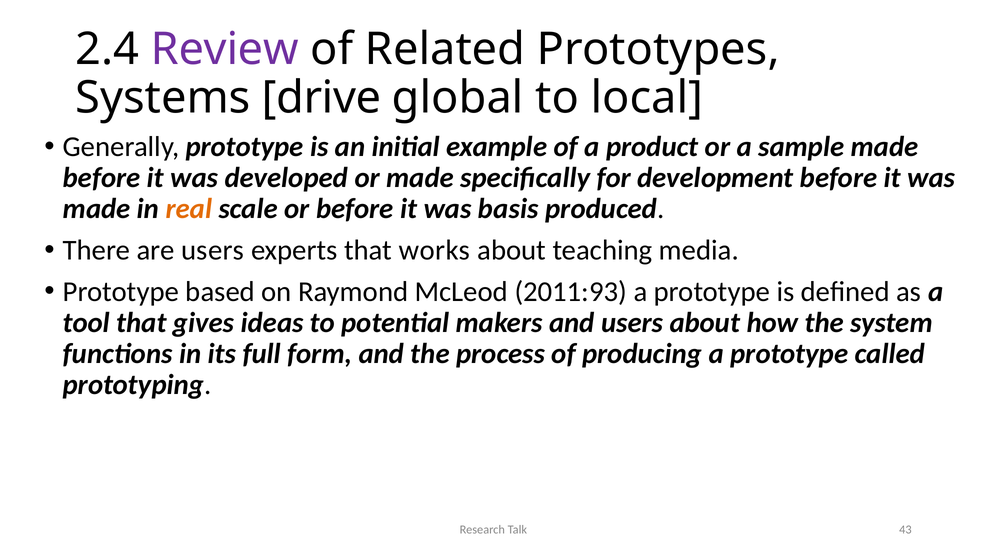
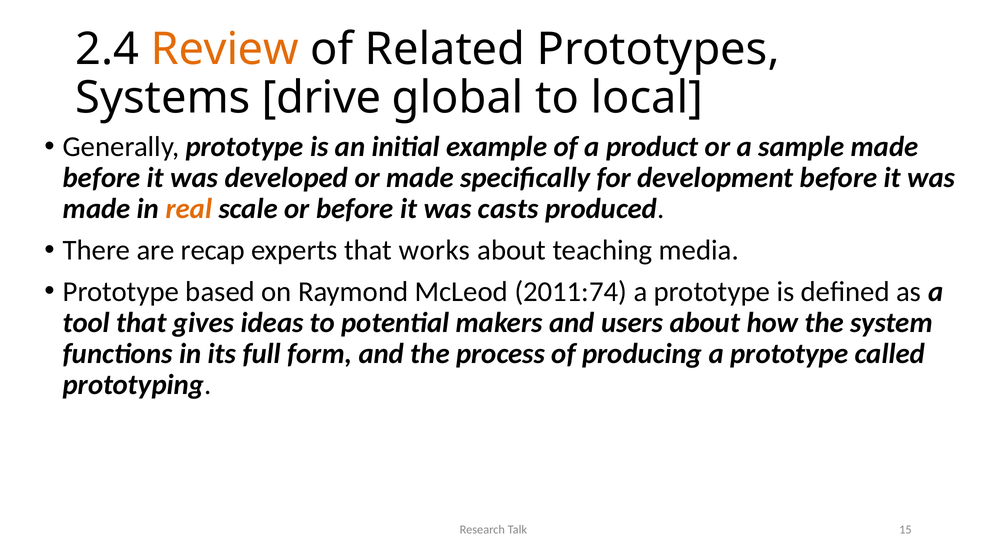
Review colour: purple -> orange
basis: basis -> casts
are users: users -> recap
2011:93: 2011:93 -> 2011:74
43: 43 -> 15
